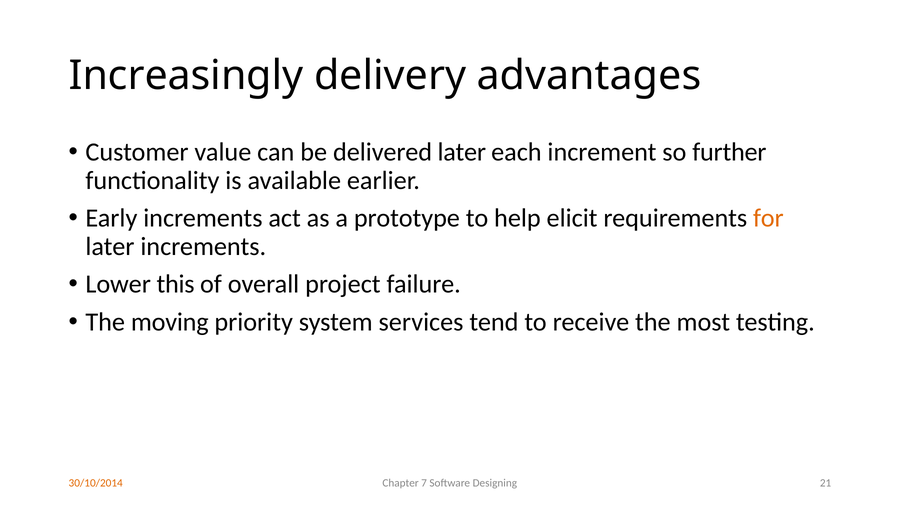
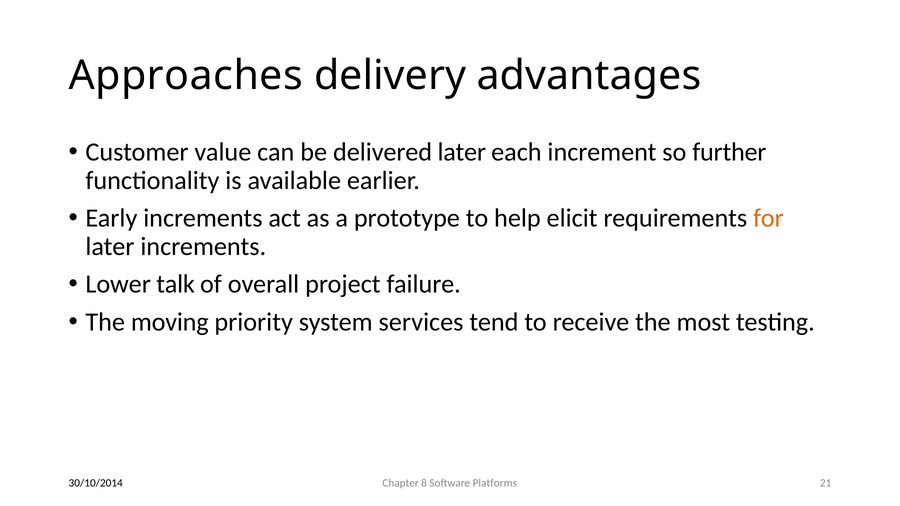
Increasingly: Increasingly -> Approaches
this: this -> talk
30/10/2014 colour: orange -> black
7: 7 -> 8
Designing: Designing -> Platforms
